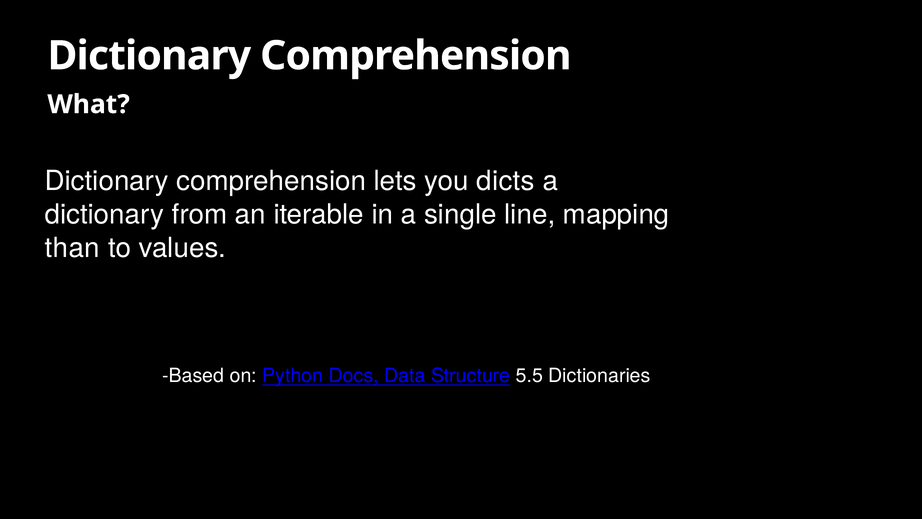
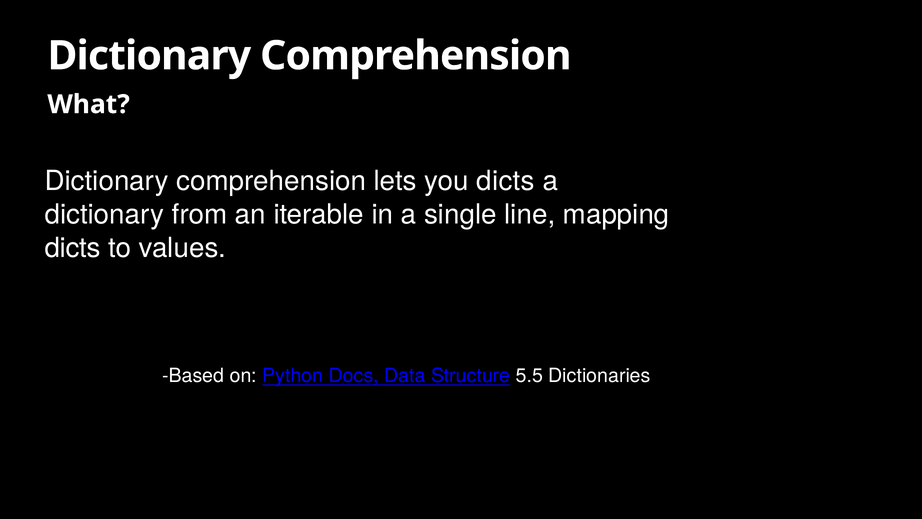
than at (72, 248): than -> dicts
